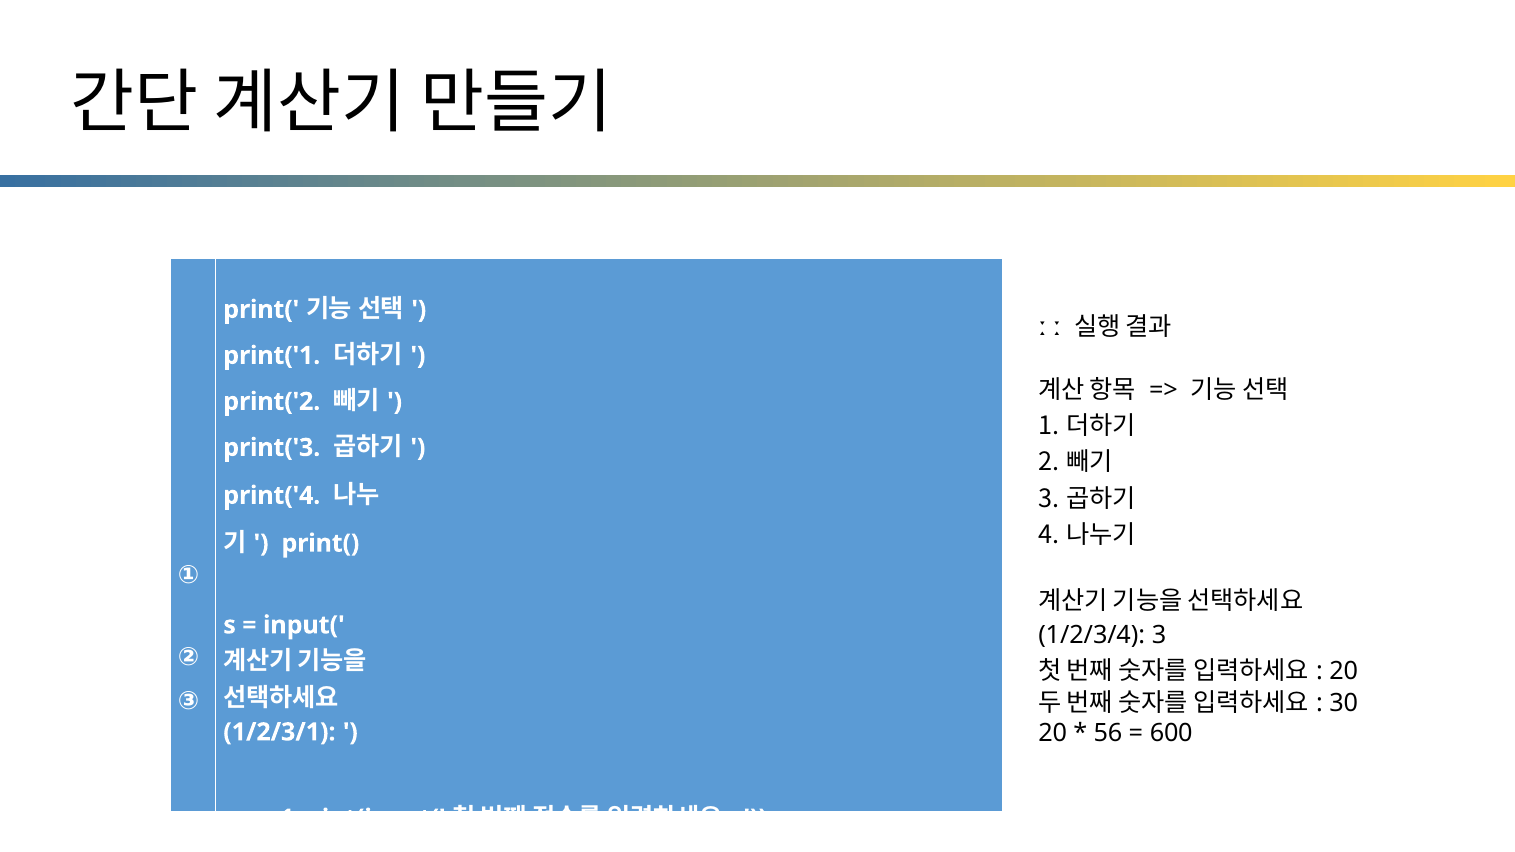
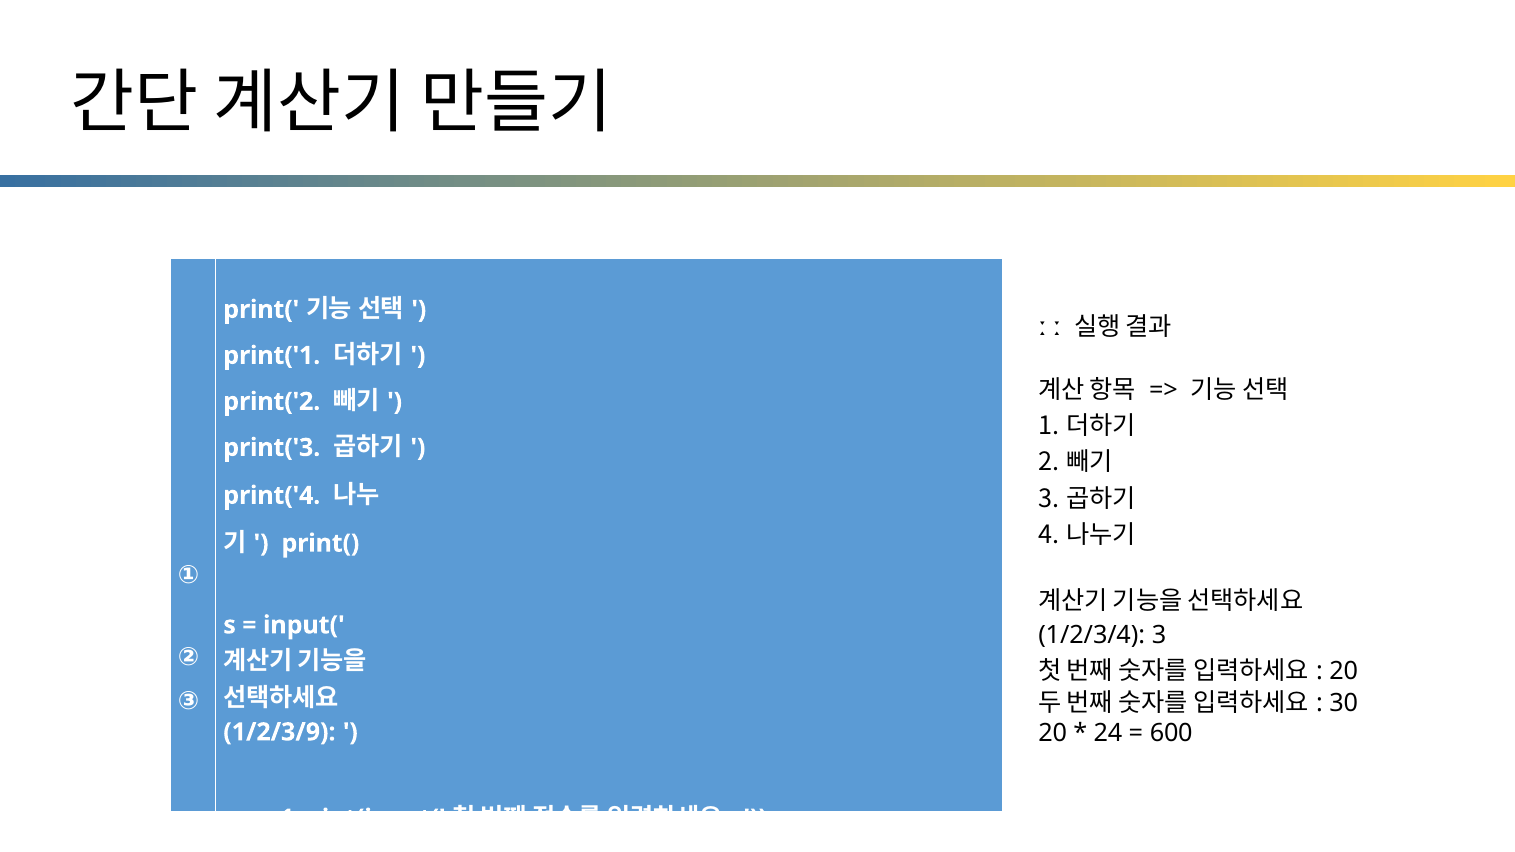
56: 56 -> 24
1/2/3/1: 1/2/3/1 -> 1/2/3/9
